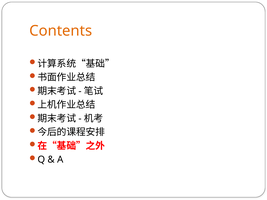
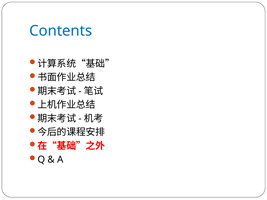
Contents colour: orange -> blue
